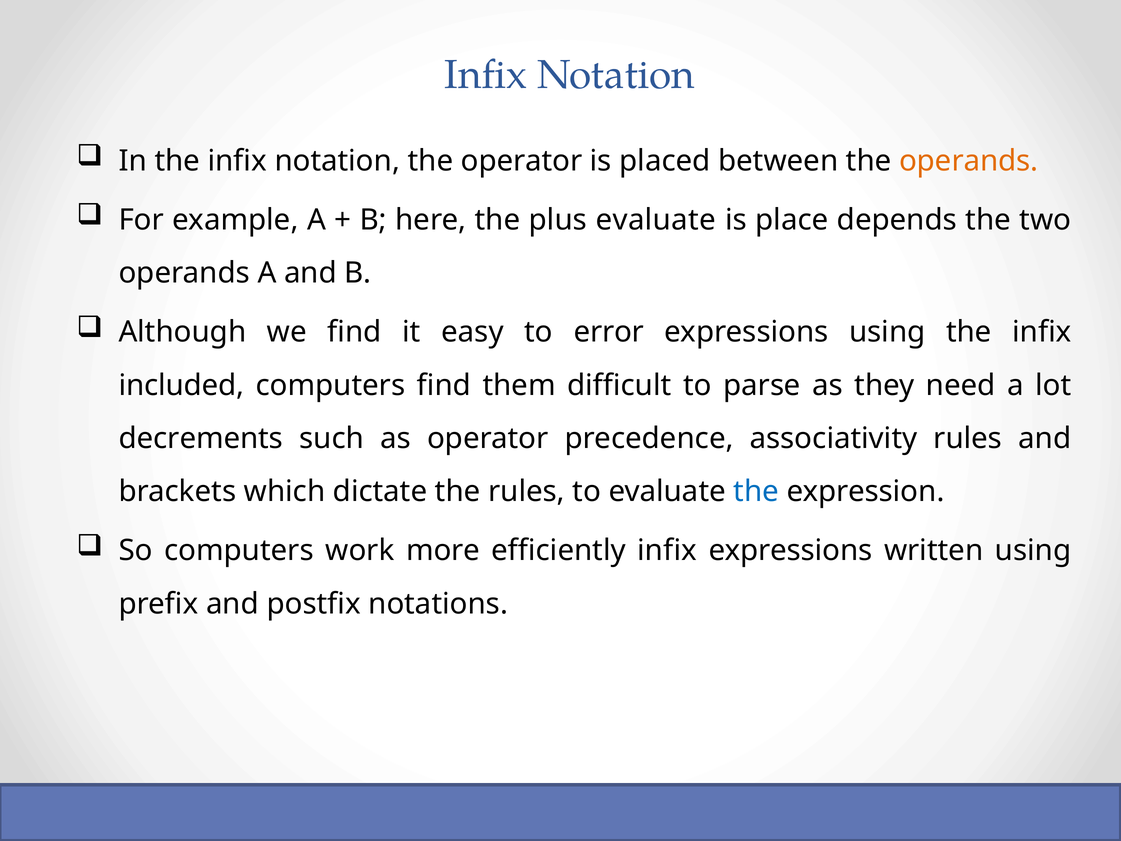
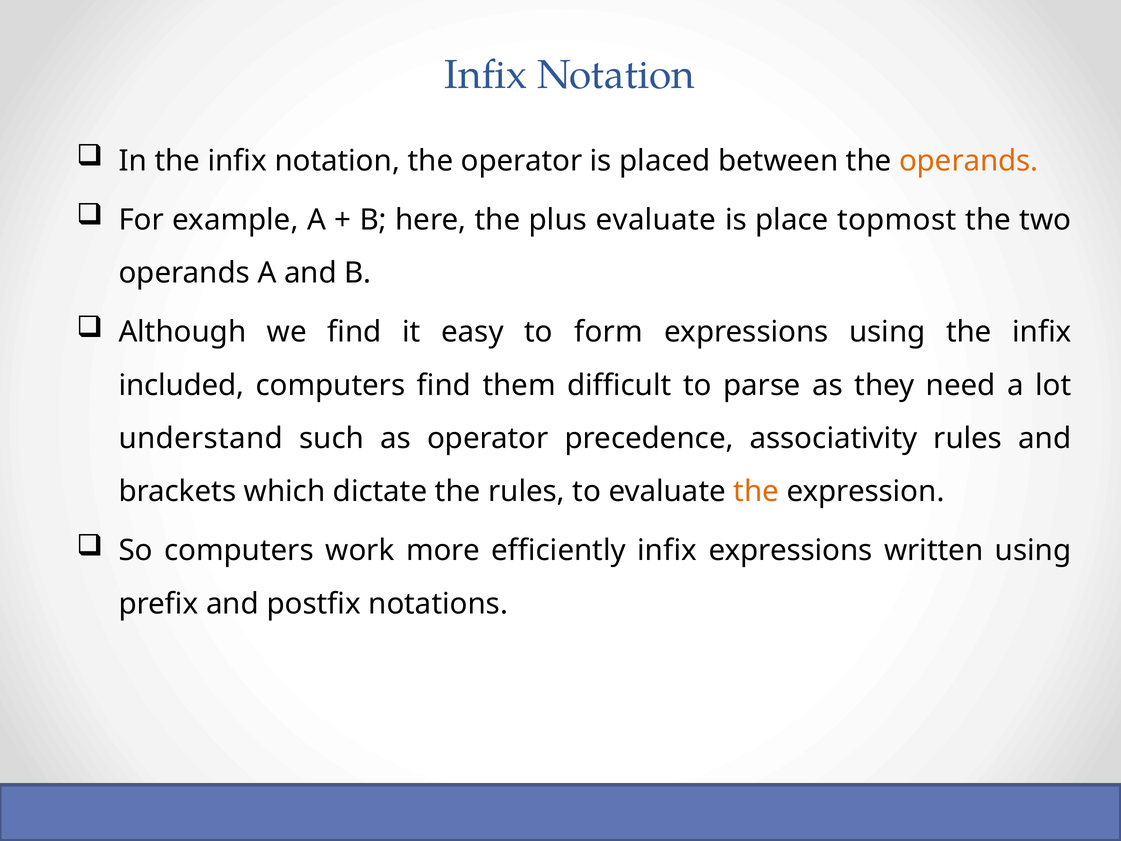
depends: depends -> topmost
error: error -> form
decrements: decrements -> understand
the at (756, 491) colour: blue -> orange
